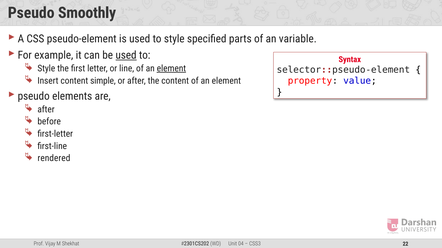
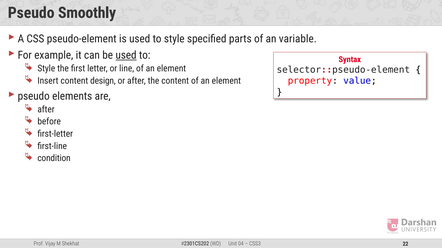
element at (171, 69) underline: present -> none
simple: simple -> design
rendered: rendered -> condition
